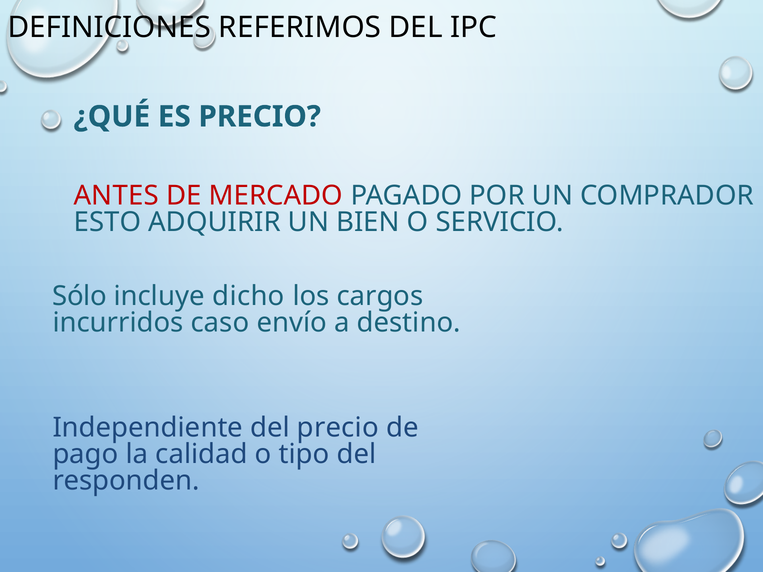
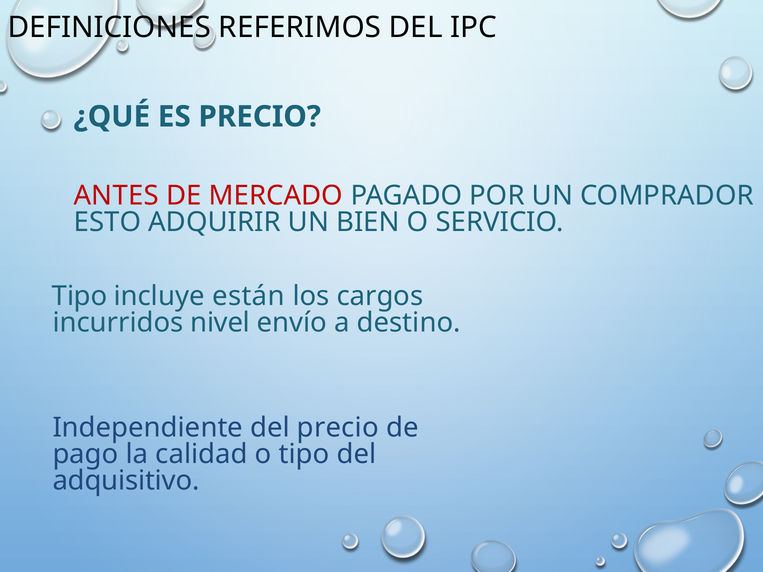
Sólo at (80, 296): Sólo -> Tipo
dicho: dicho -> están
caso: caso -> nivel
responden: responden -> adquisitivo
